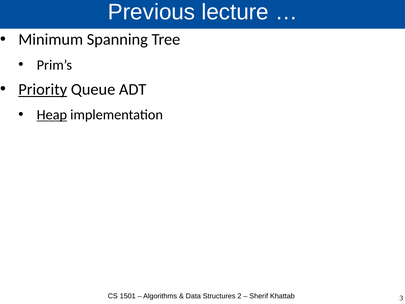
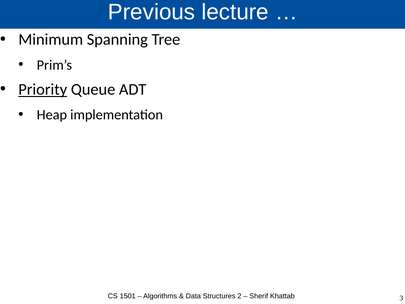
Heap underline: present -> none
